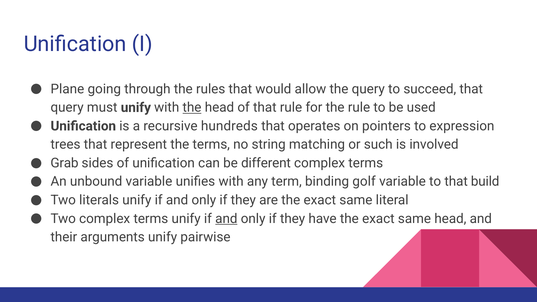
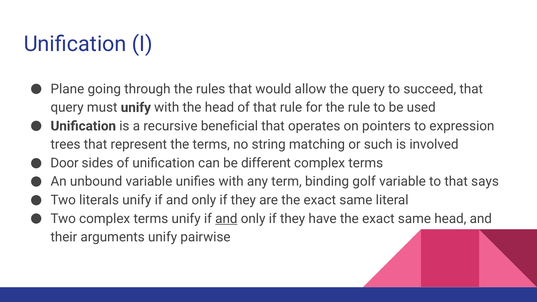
the at (192, 108) underline: present -> none
hundreds: hundreds -> beneficial
Grab: Grab -> Door
build: build -> says
